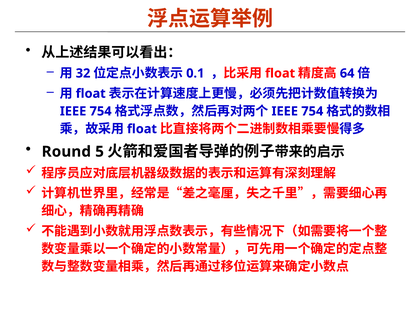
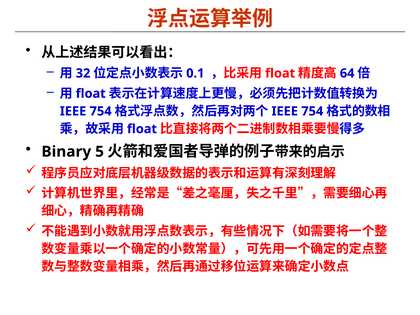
Round: Round -> Binary
